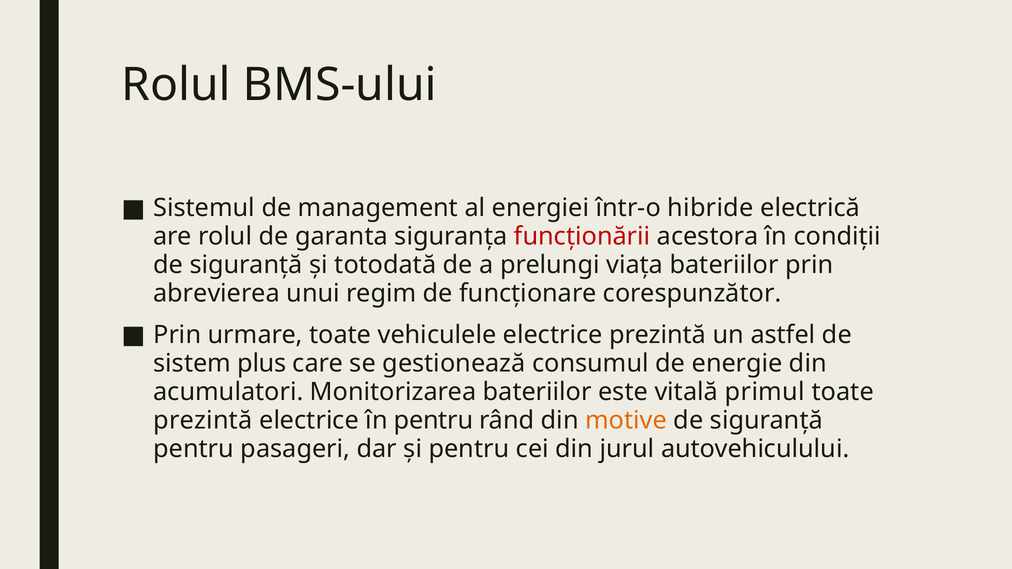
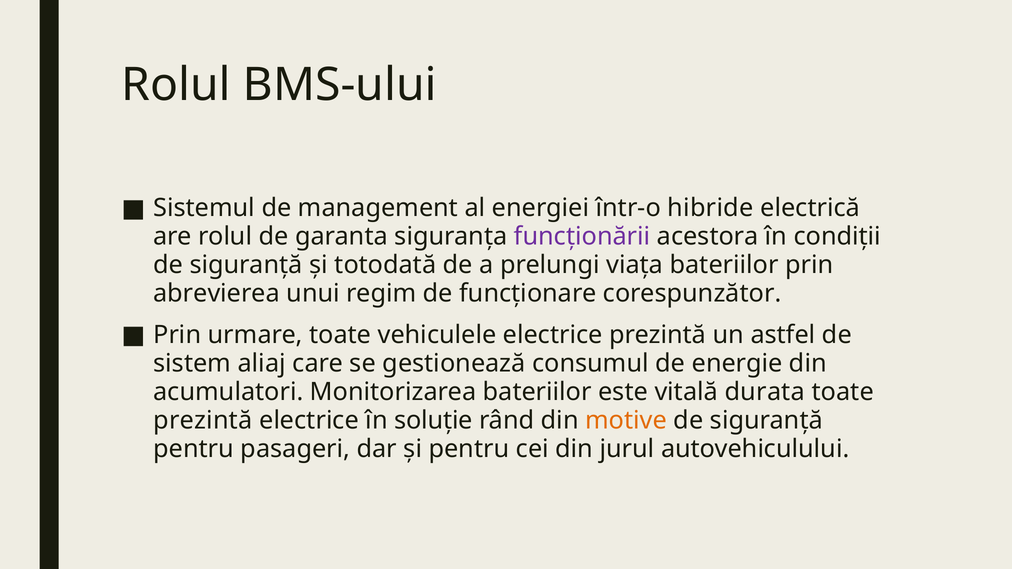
funcționării colour: red -> purple
plus: plus -> aliaj
primul: primul -> durata
în pentru: pentru -> soluție
